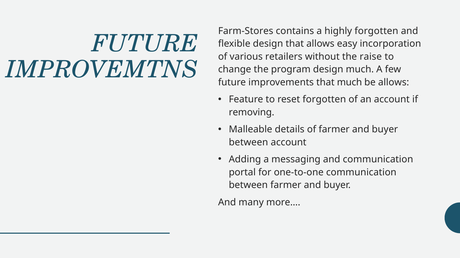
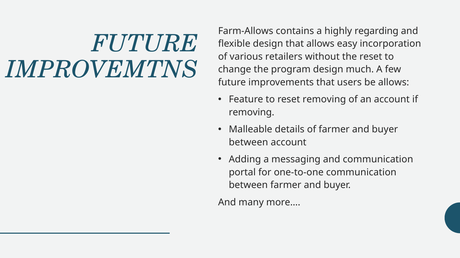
Farm-Stores: Farm-Stores -> Farm-Allows
highly forgotten: forgotten -> regarding
the raise: raise -> reset
that much: much -> users
reset forgotten: forgotten -> removing
